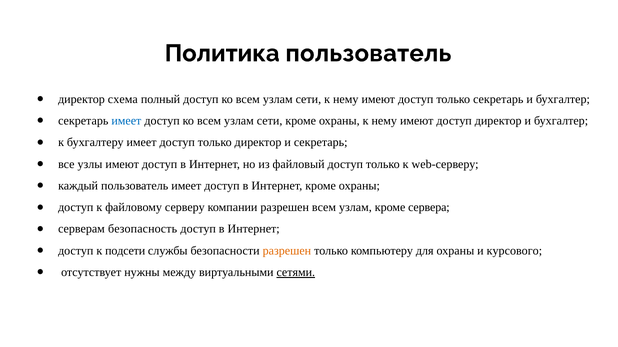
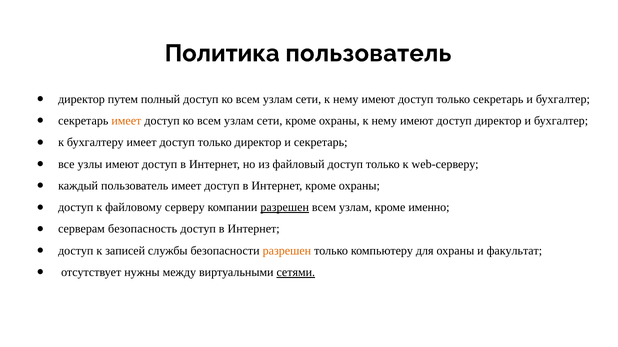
схема: схема -> путем
имеет at (126, 121) colour: blue -> orange
разрешен at (285, 208) underline: none -> present
сервера: сервера -> именно
подсети: подсети -> записей
курсового: курсового -> факультат
